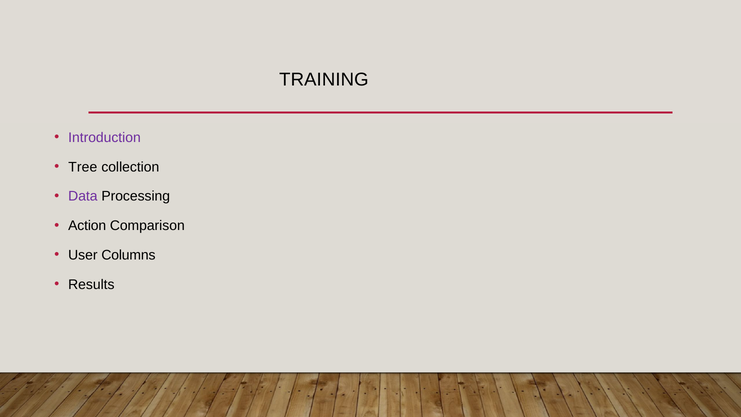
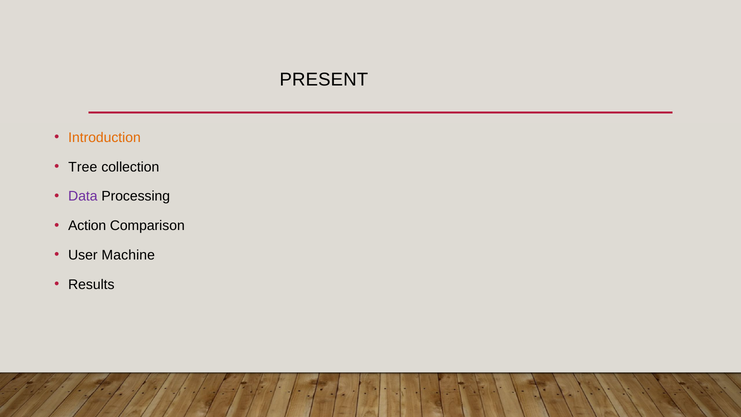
TRAINING: TRAINING -> PRESENT
Introduction colour: purple -> orange
Columns: Columns -> Machine
